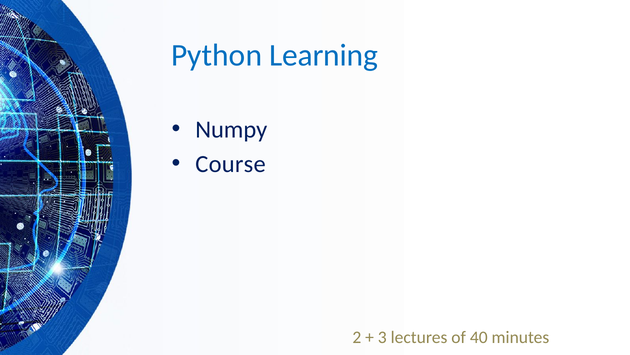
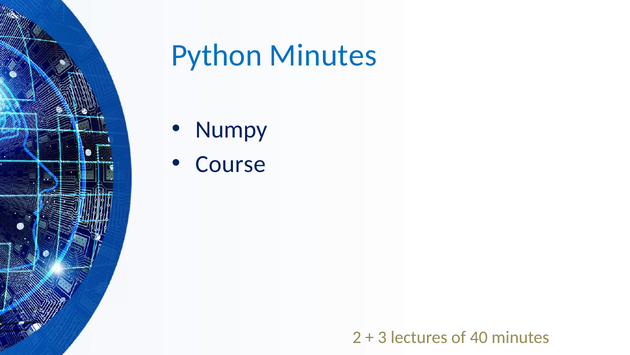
Python Learning: Learning -> Minutes
